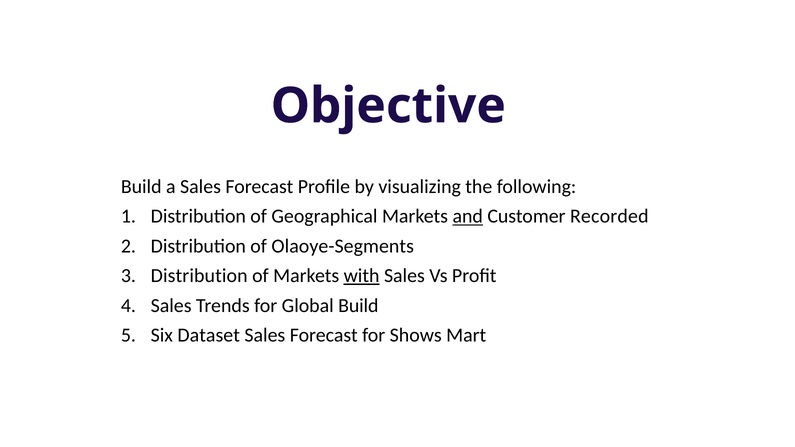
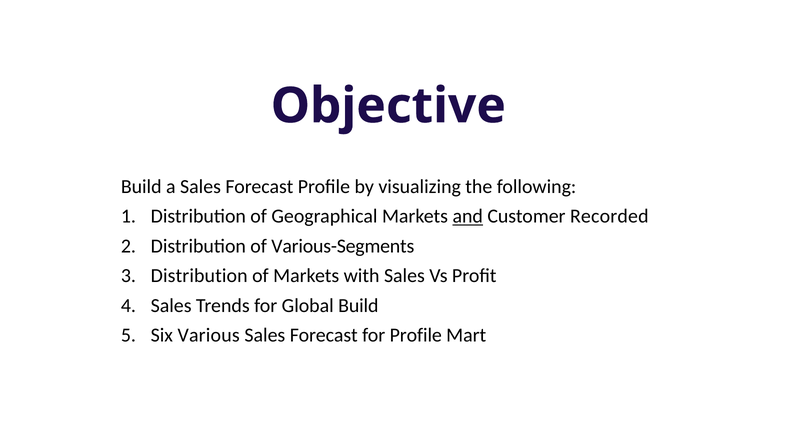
Olaoye-Segments: Olaoye-Segments -> Various-Segments
with underline: present -> none
Dataset: Dataset -> Various
for Shows: Shows -> Profile
